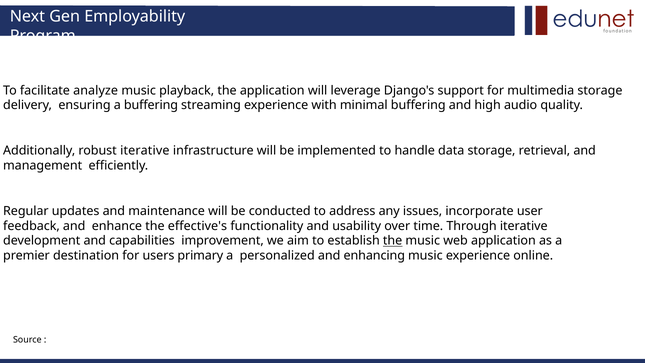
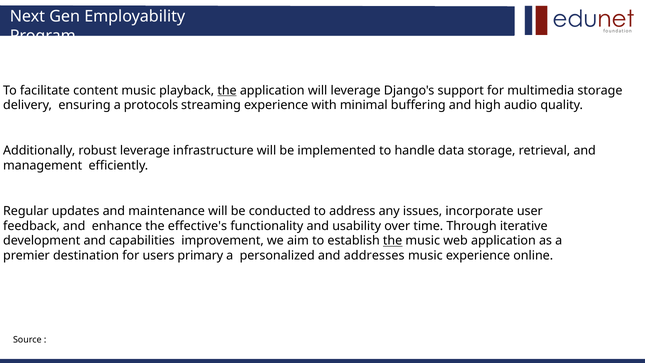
analyze: analyze -> content
the at (227, 90) underline: none -> present
a buffering: buffering -> protocols
robust iterative: iterative -> leverage
enhancing: enhancing -> addresses
